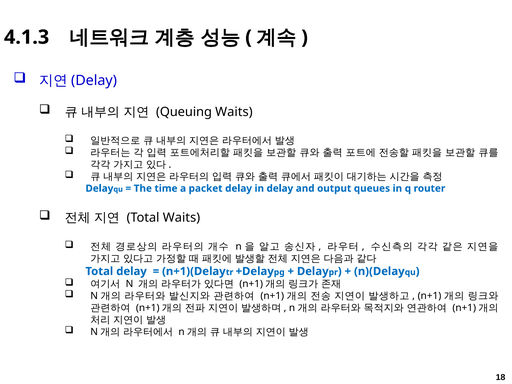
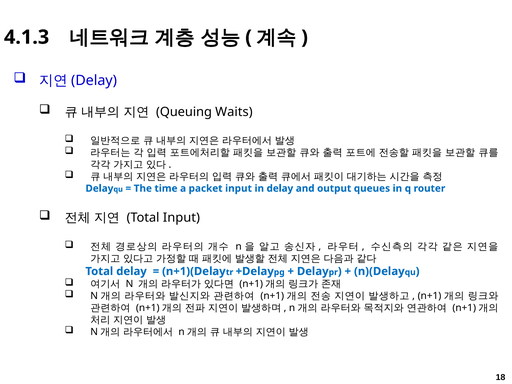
packet delay: delay -> input
Total Waits: Waits -> Input
